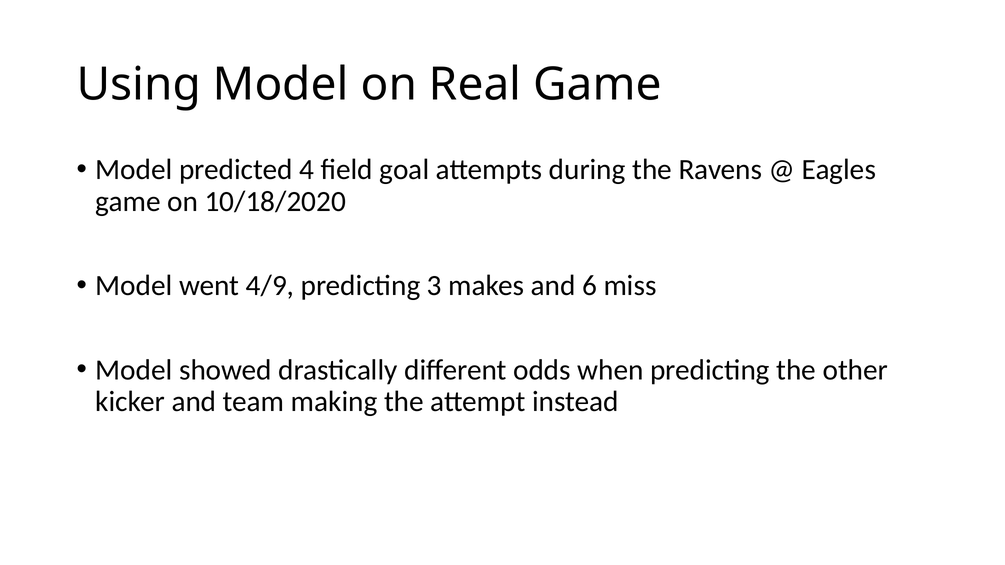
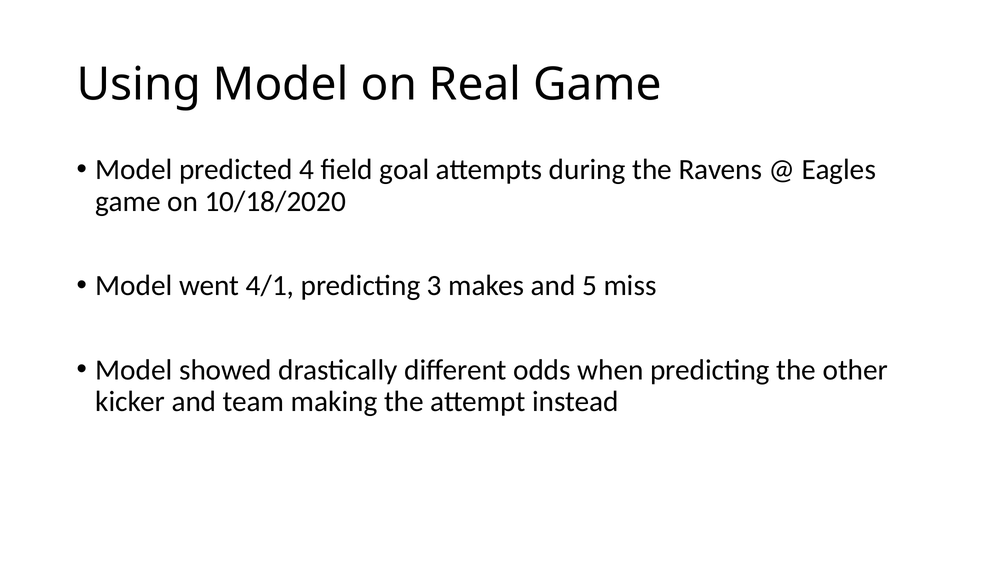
4/9: 4/9 -> 4/1
6: 6 -> 5
